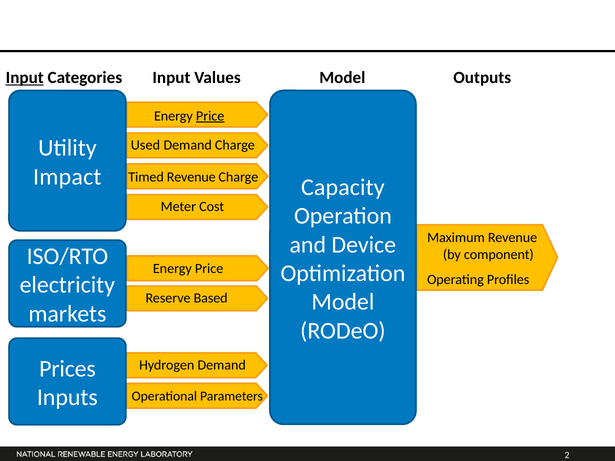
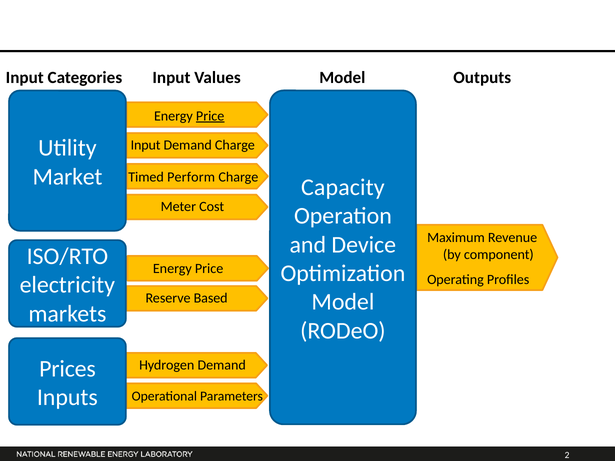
Input at (25, 78) underline: present -> none
Used at (145, 145): Used -> Input
Impact: Impact -> Market
Timed Revenue: Revenue -> Perform
